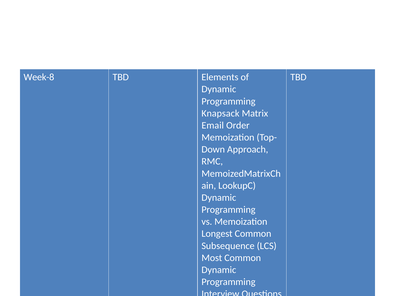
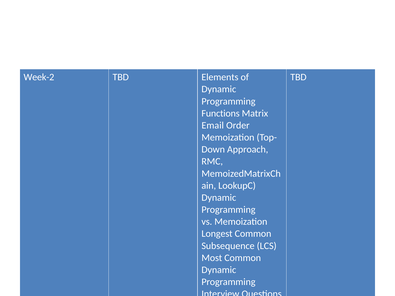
Week-8 at (39, 77): Week-8 -> Week-2
Knapsack at (220, 113): Knapsack -> Functions
